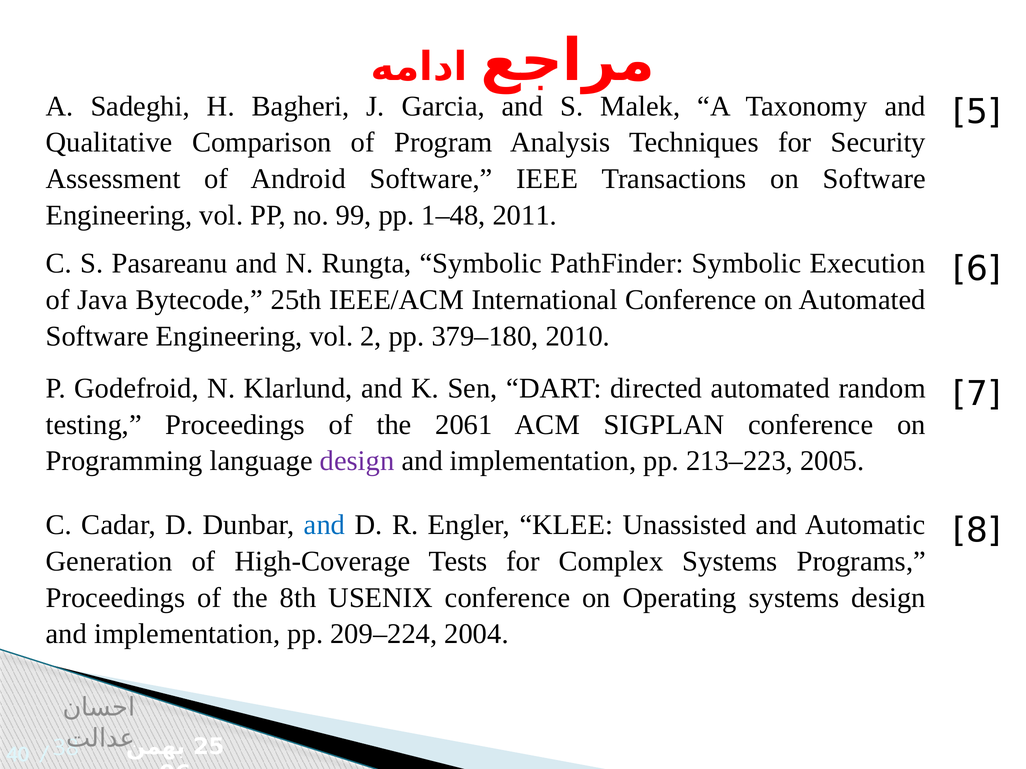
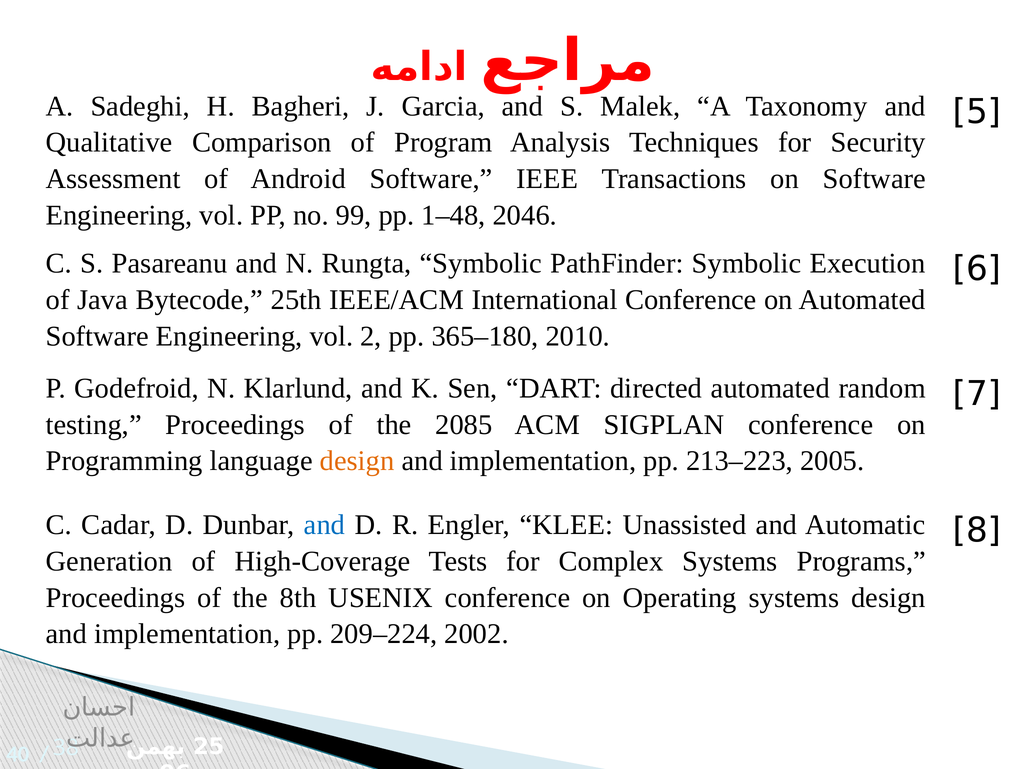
2011: 2011 -> 2046
379–180: 379–180 -> 365–180
2061: 2061 -> 2085
design at (357, 461) colour: purple -> orange
2004: 2004 -> 2002
